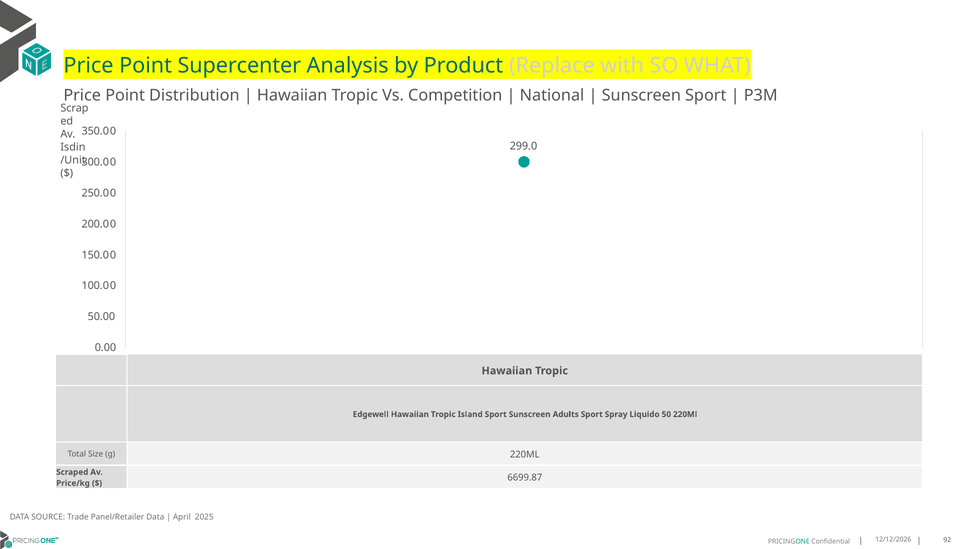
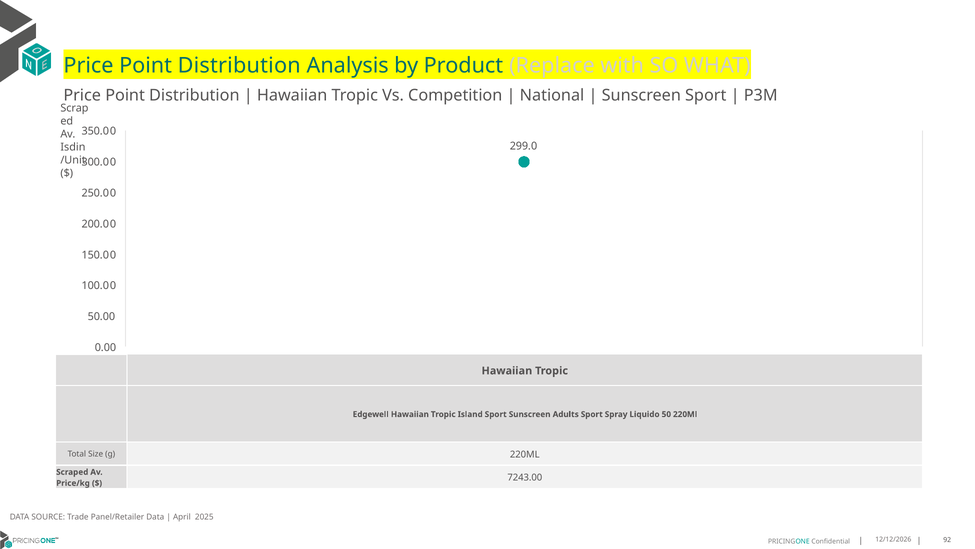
Supercenter at (239, 66): Supercenter -> Distribution
6699.87: 6699.87 -> 7243.00
